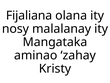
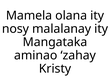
Fijaliana: Fijaliana -> Mamela
